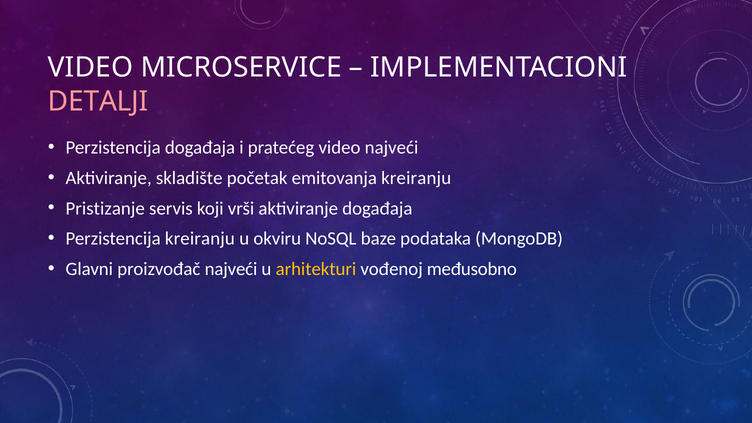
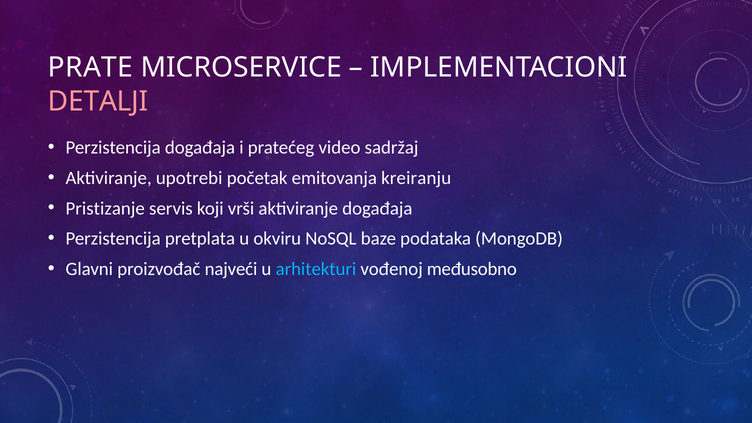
VIDEO at (91, 68): VIDEO -> PRATE
video najveći: najveći -> sadržaj
skladište: skladište -> upotrebi
Perzistencija kreiranju: kreiranju -> pretplata
arhitekturi colour: yellow -> light blue
